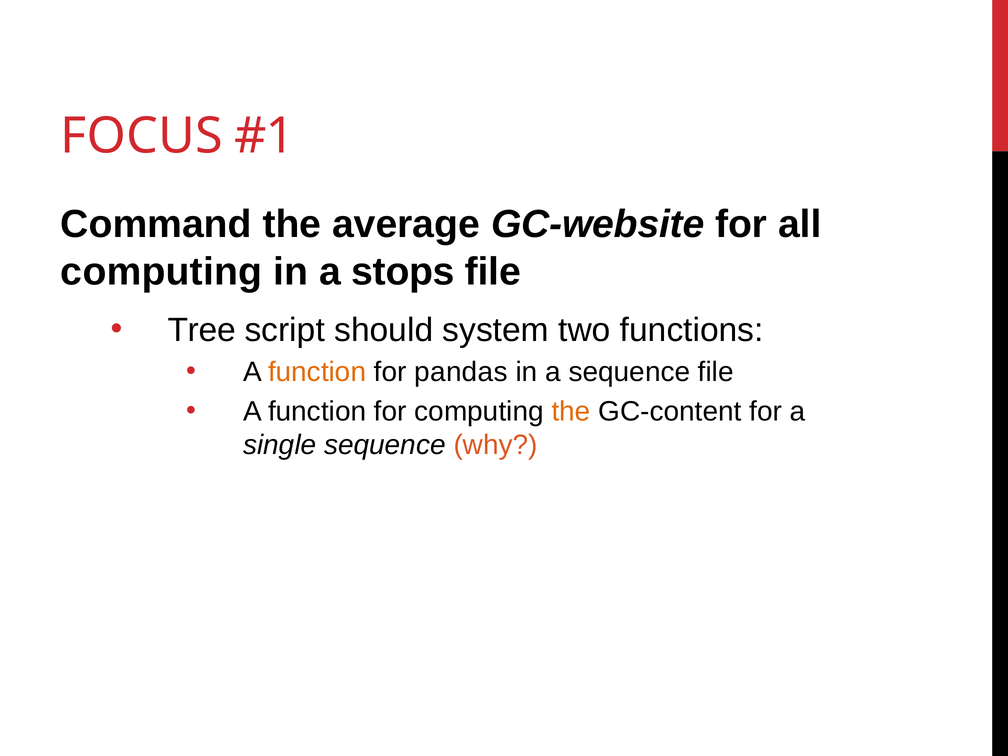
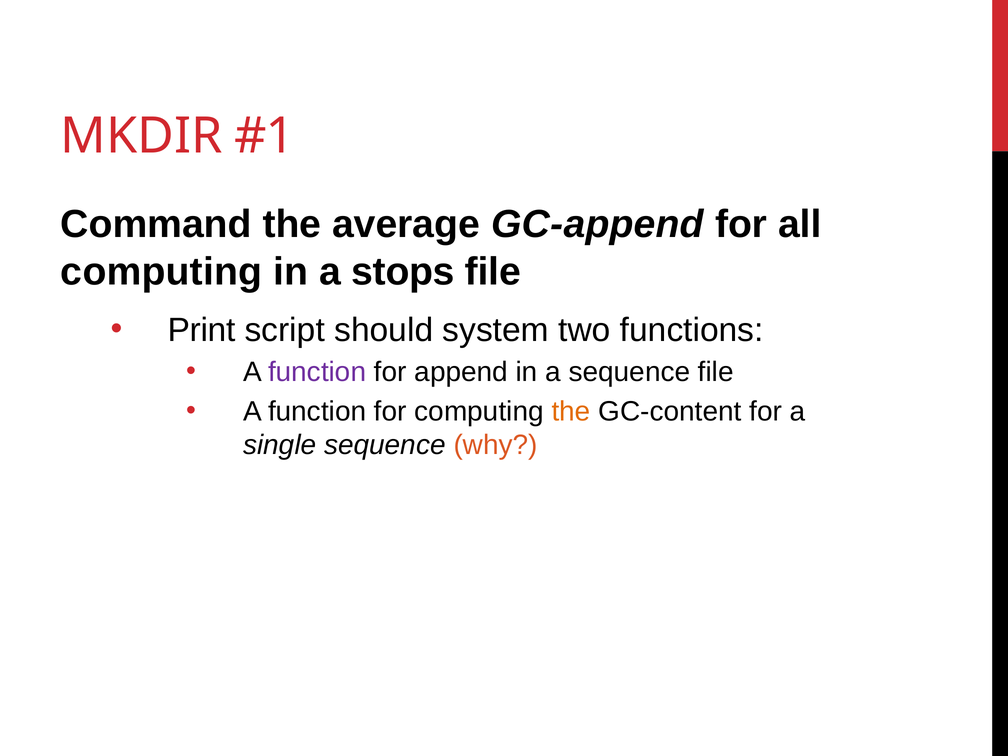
FOCUS: FOCUS -> MKDIR
GC-website: GC-website -> GC-append
Tree: Tree -> Print
function at (317, 372) colour: orange -> purple
pandas: pandas -> append
